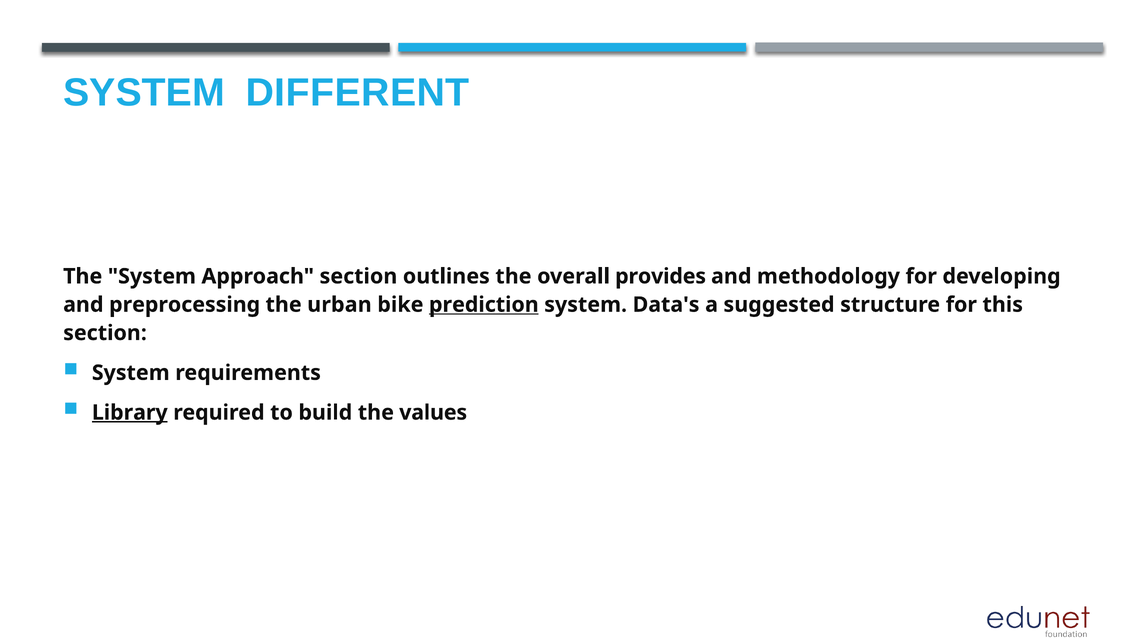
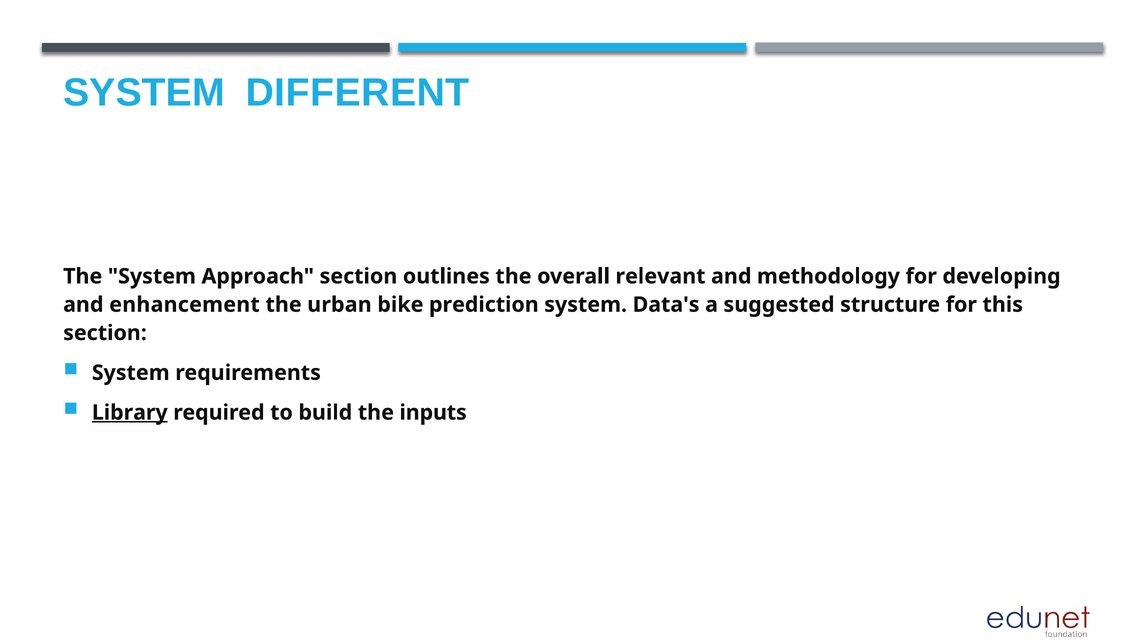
provides: provides -> relevant
preprocessing: preprocessing -> enhancement
prediction underline: present -> none
values: values -> inputs
